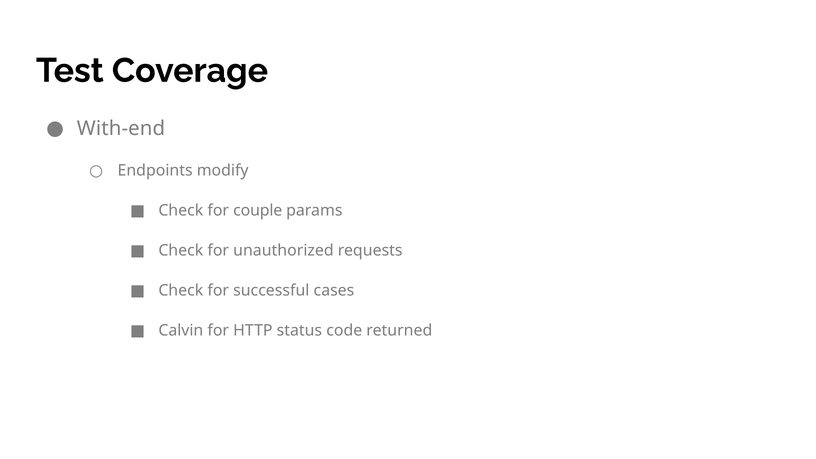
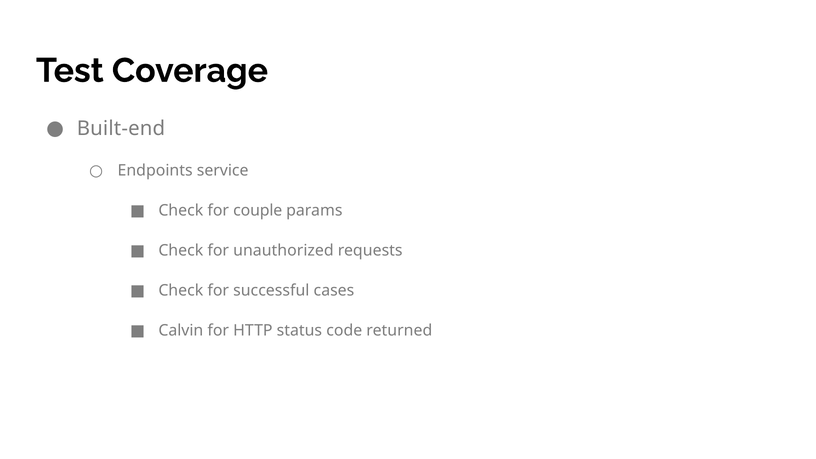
With-end: With-end -> Built-end
modify: modify -> service
